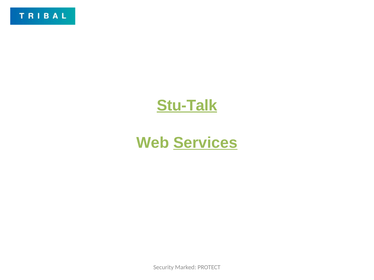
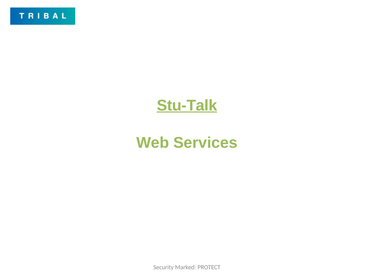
Services underline: present -> none
